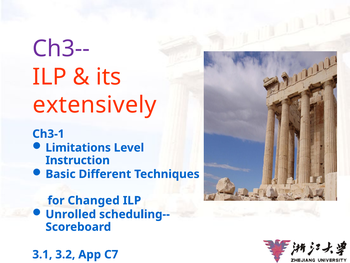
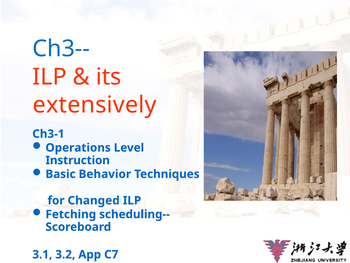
Ch3-- colour: purple -> blue
Limitations: Limitations -> Operations
Different: Different -> Behavior
Unrolled: Unrolled -> Fetching
